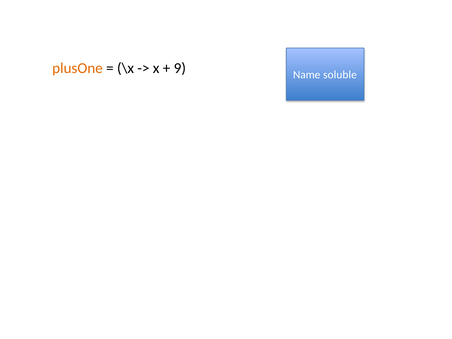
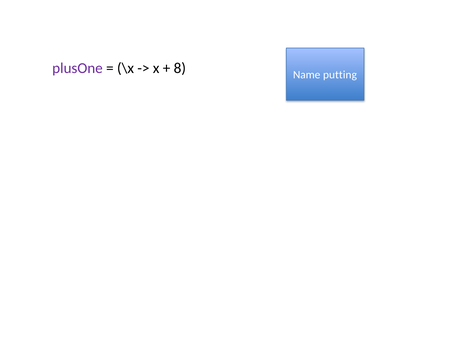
plusOne colour: orange -> purple
9: 9 -> 8
soluble: soluble -> putting
